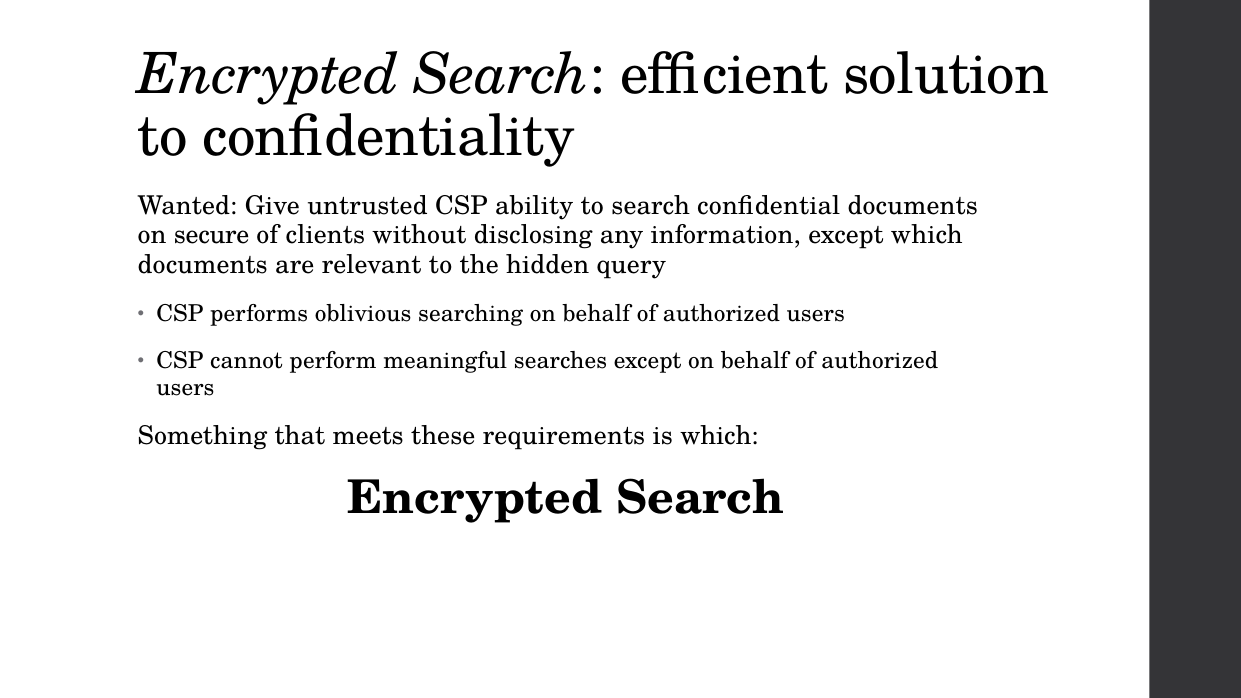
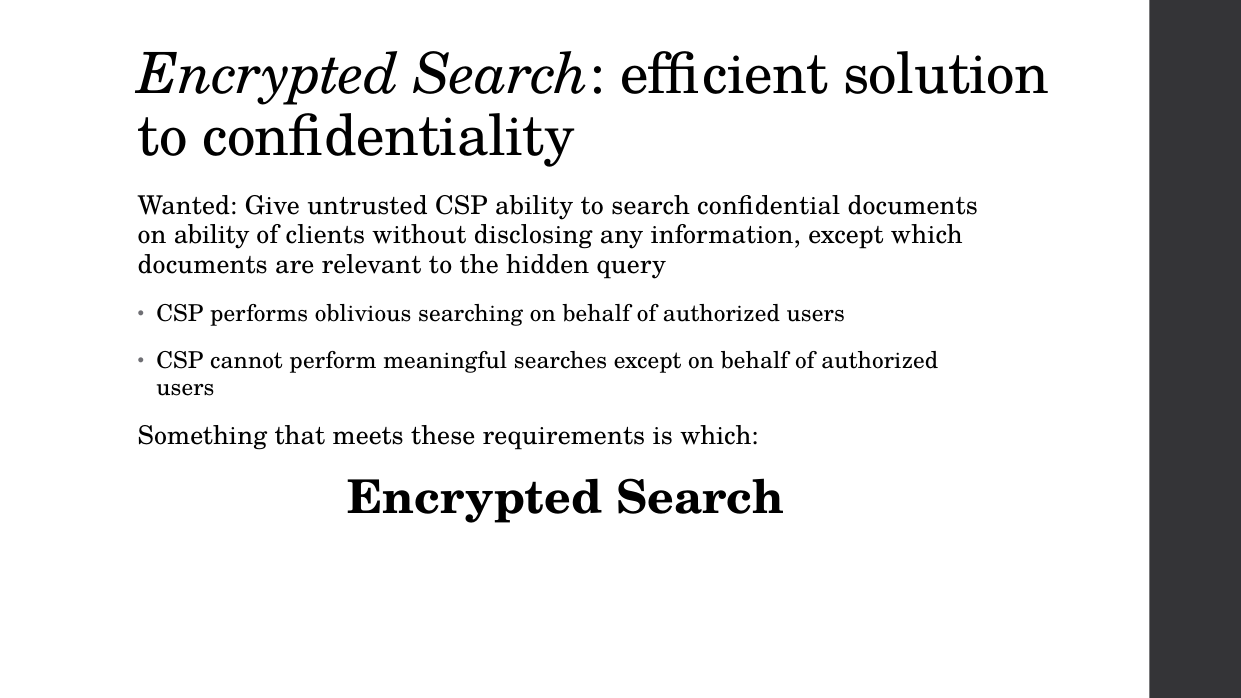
on secure: secure -> ability
